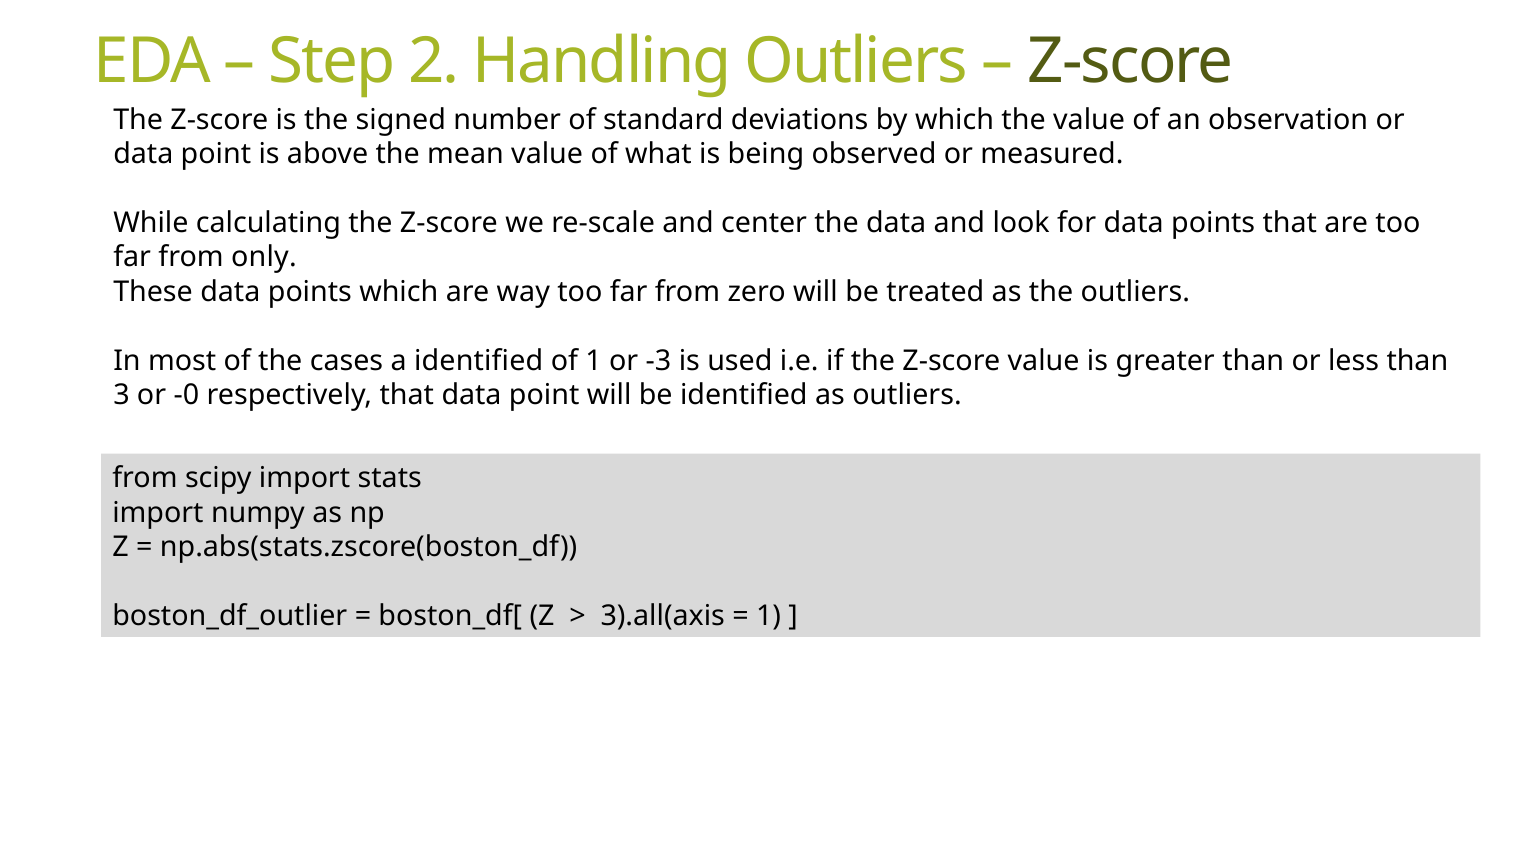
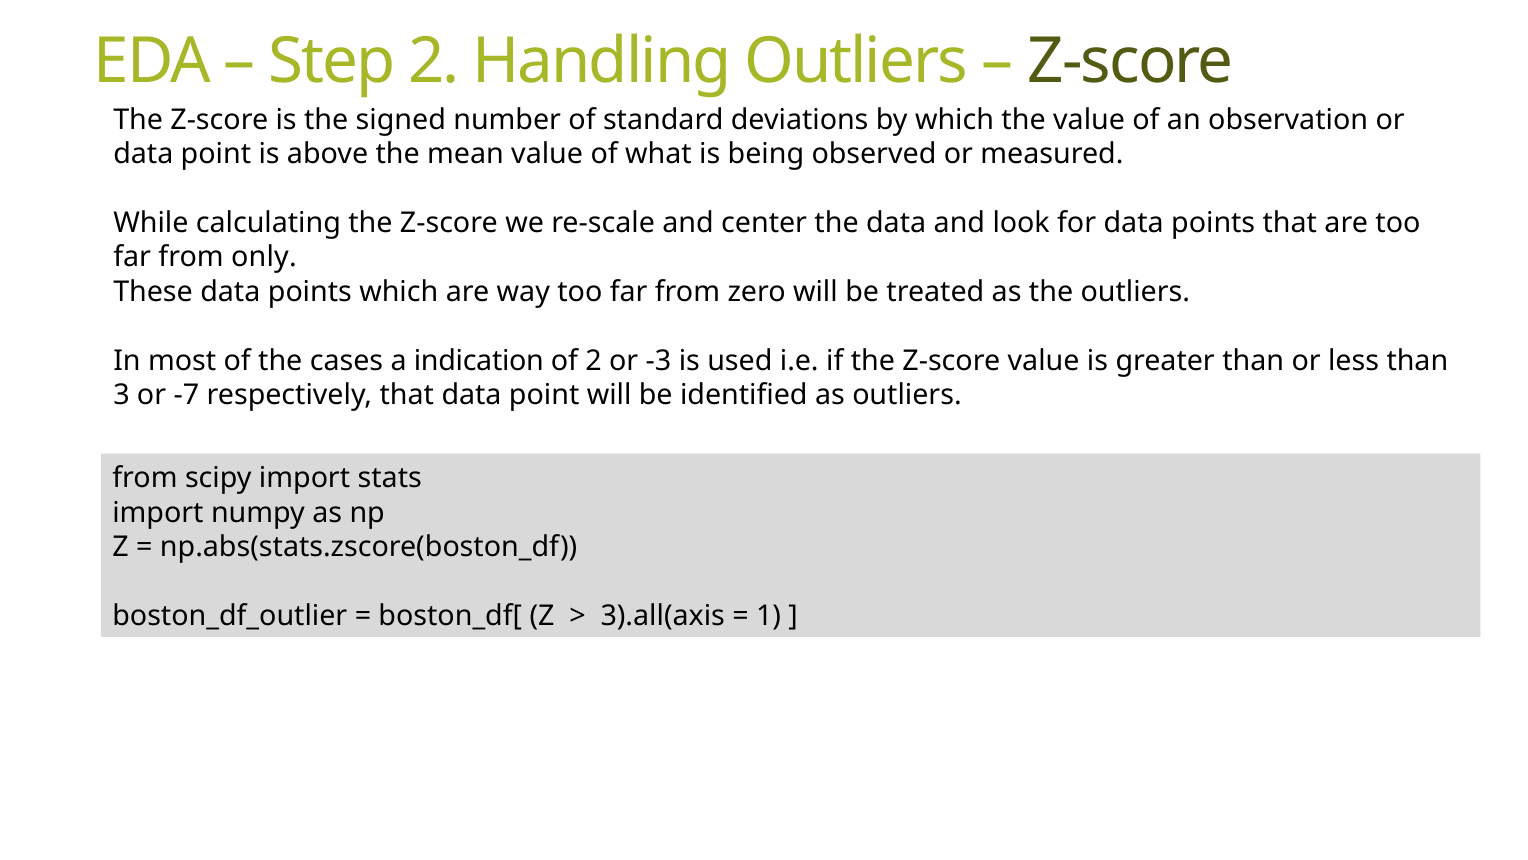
a identified: identified -> indication
of 1: 1 -> 2
-0: -0 -> -7
